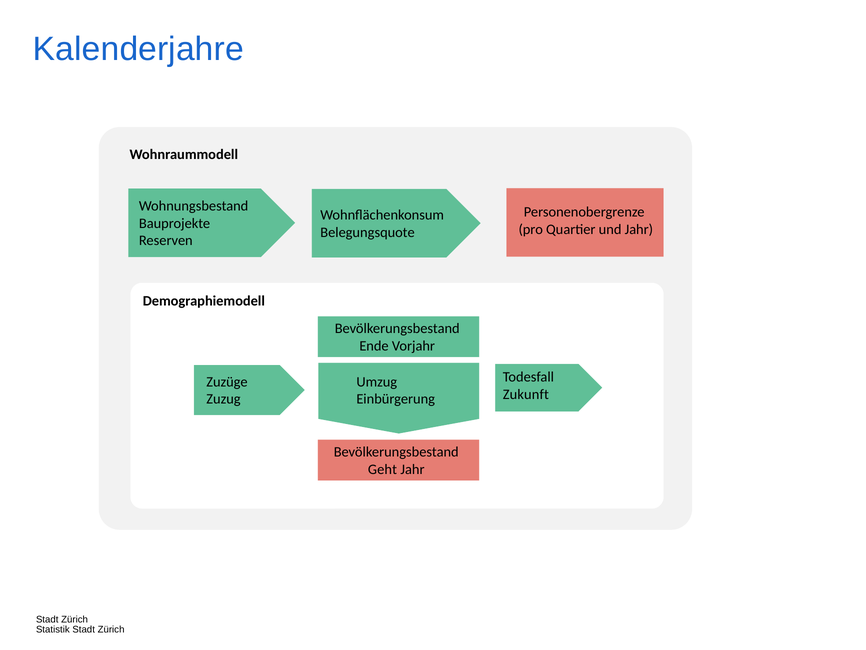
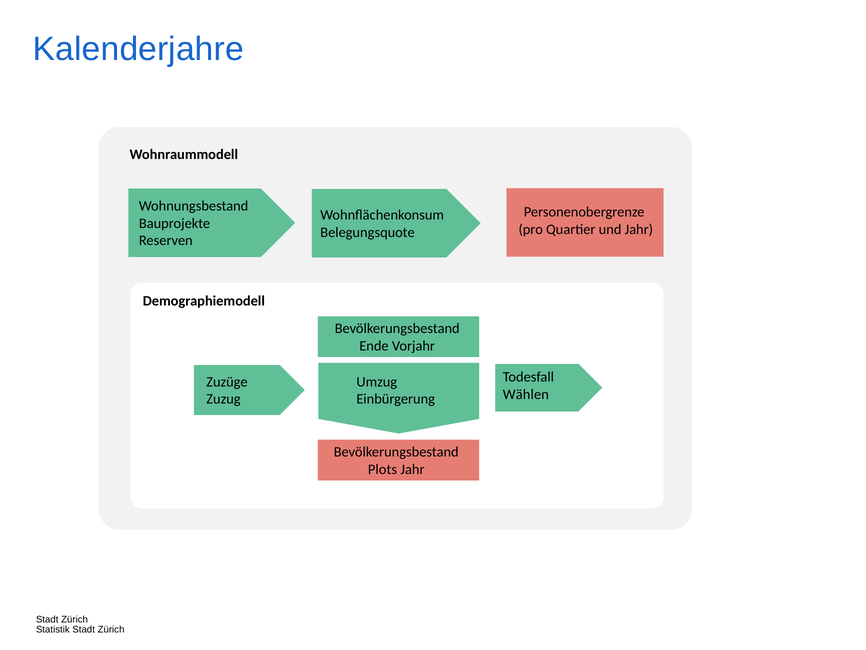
Zukunft: Zukunft -> Wählen
Geht: Geht -> Plots
